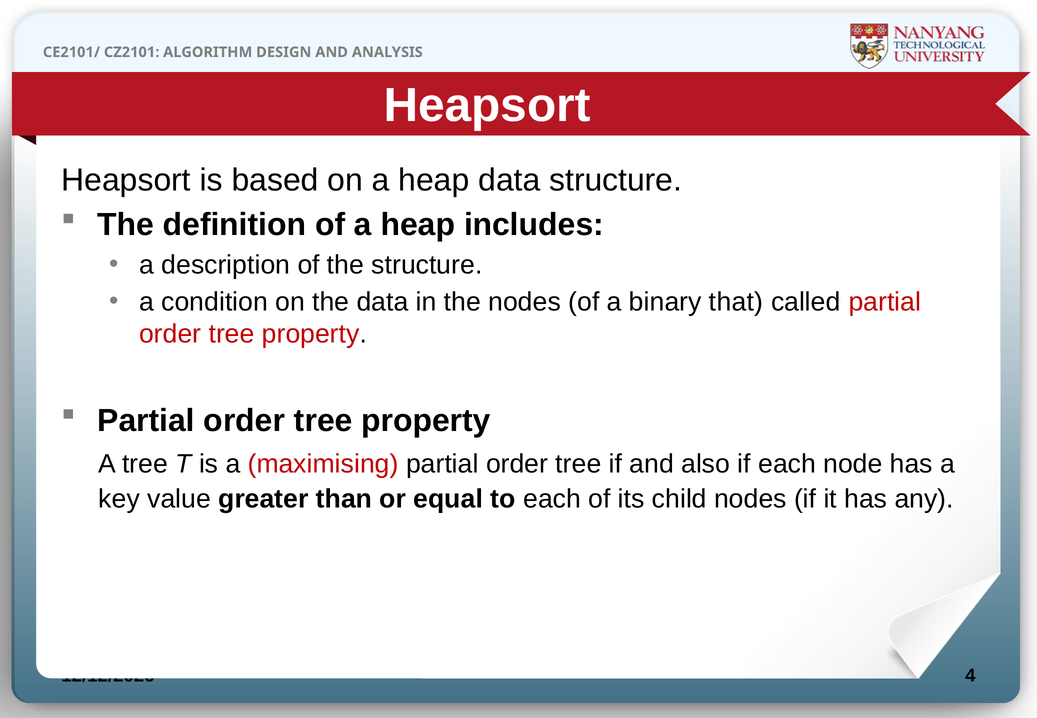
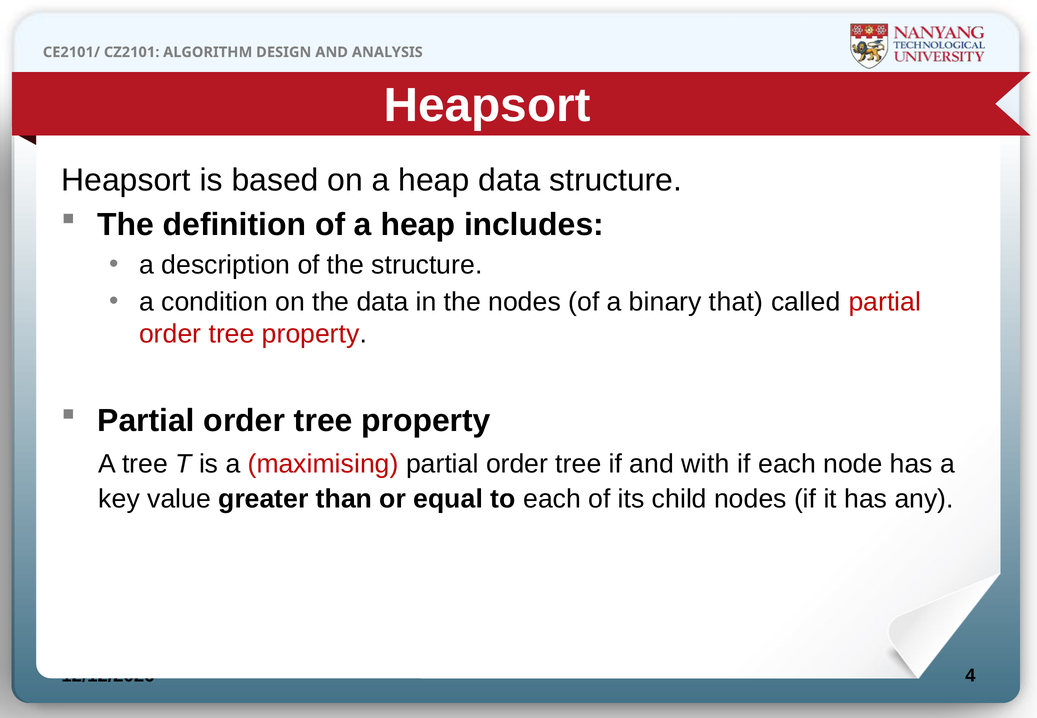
also: also -> with
